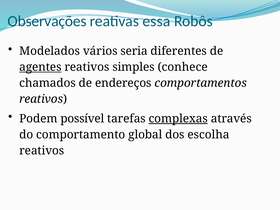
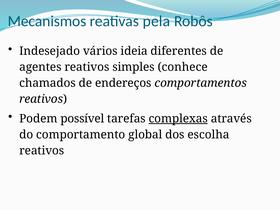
Observações: Observações -> Mecanismos
essa: essa -> pela
Modelados: Modelados -> Indesejado
seria: seria -> ideia
agentes underline: present -> none
